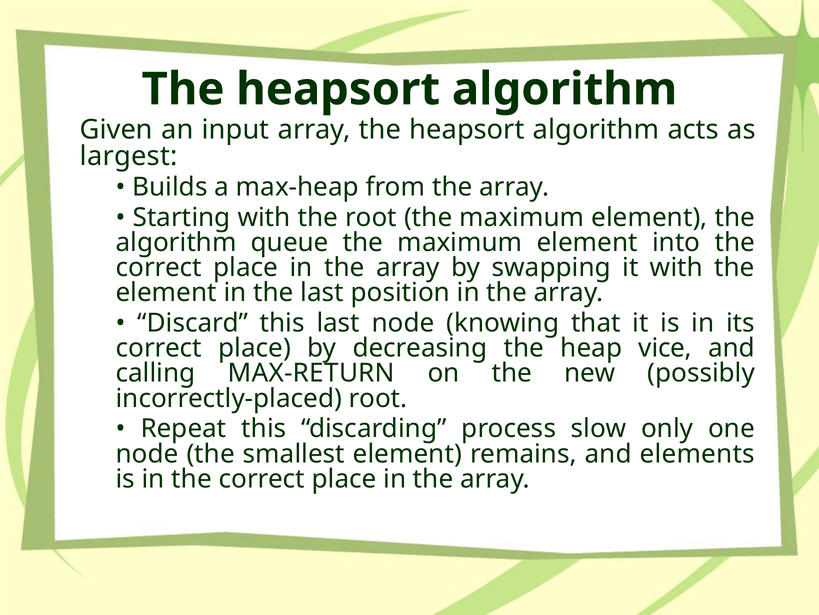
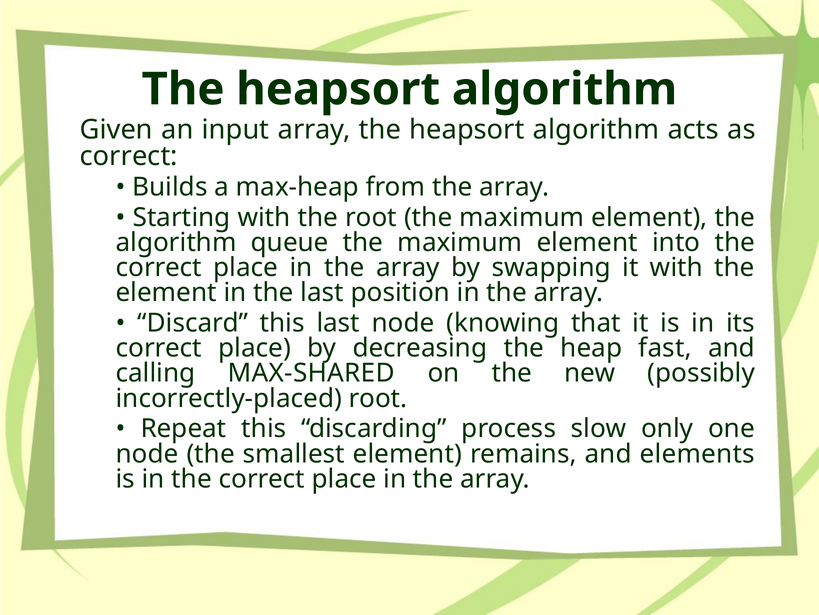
largest at (129, 156): largest -> correct
vice: vice -> fast
MAX-RETURN: MAX-RETURN -> MAX-SHARED
